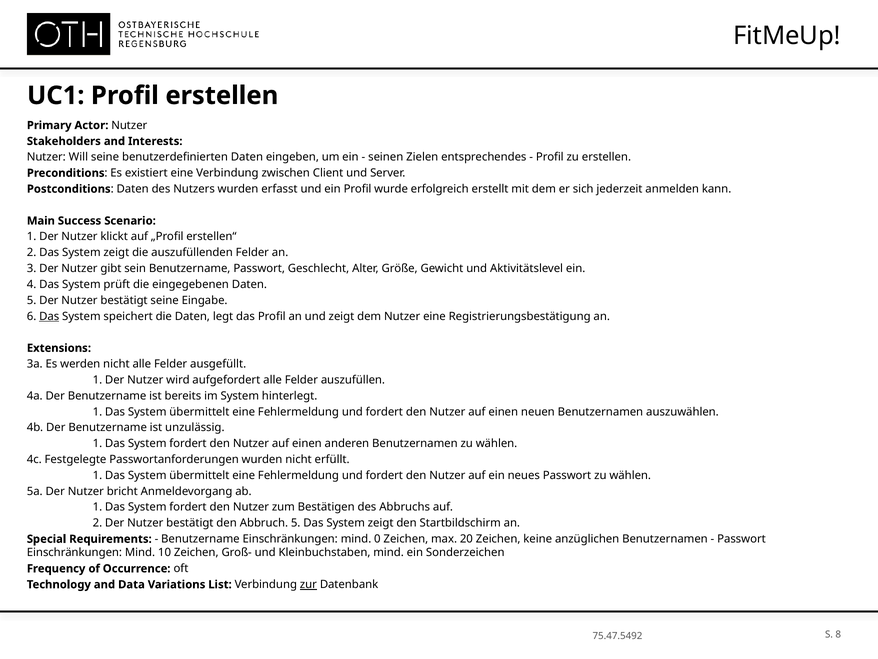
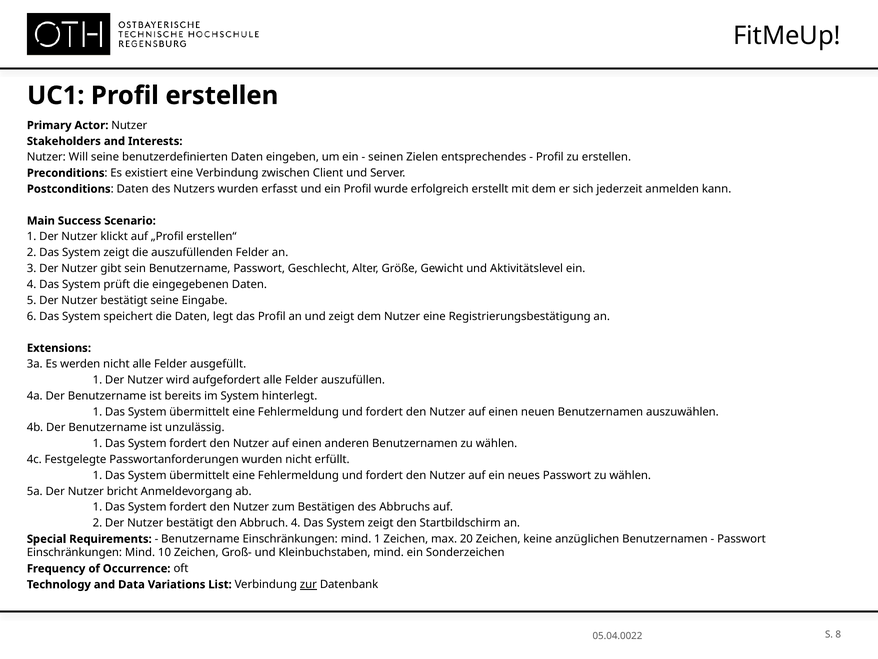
Das at (49, 316) underline: present -> none
Abbruch 5: 5 -> 4
mind 0: 0 -> 1
75.47.5492: 75.47.5492 -> 05.04.0022
